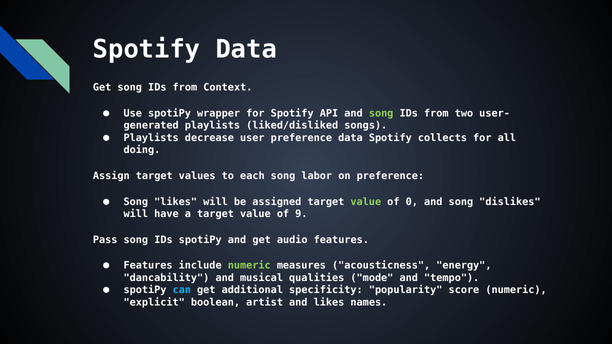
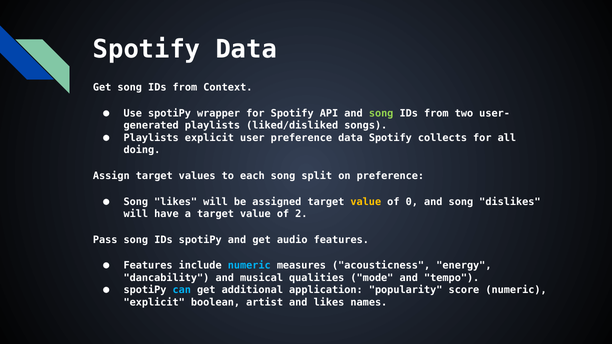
Playlists decrease: decrease -> explicit
labor: labor -> split
value at (366, 202) colour: light green -> yellow
9: 9 -> 2
numeric at (249, 266) colour: light green -> light blue
specificity: specificity -> application
